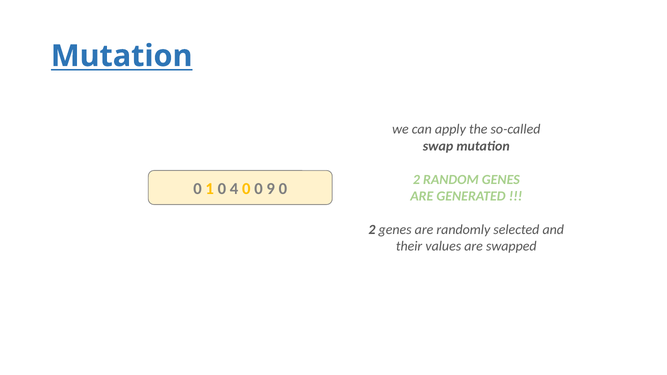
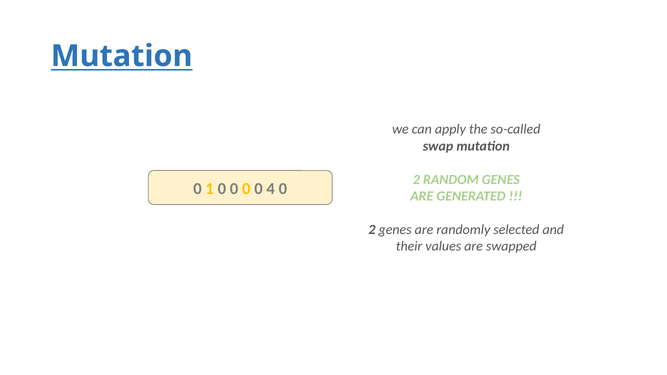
1 0 4: 4 -> 0
9: 9 -> 4
